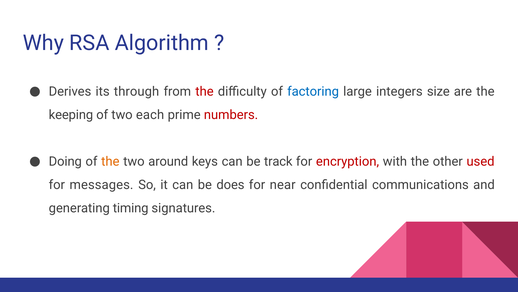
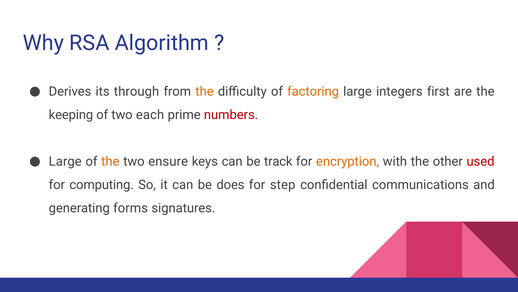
the at (204, 91) colour: red -> orange
factoring colour: blue -> orange
size: size -> first
Doing at (65, 161): Doing -> Large
around: around -> ensure
encryption colour: red -> orange
messages: messages -> computing
near: near -> step
timing: timing -> forms
